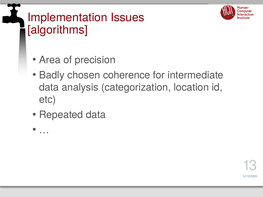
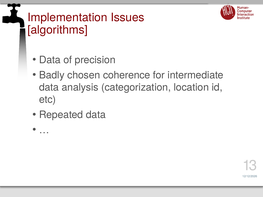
Area at (50, 60): Area -> Data
